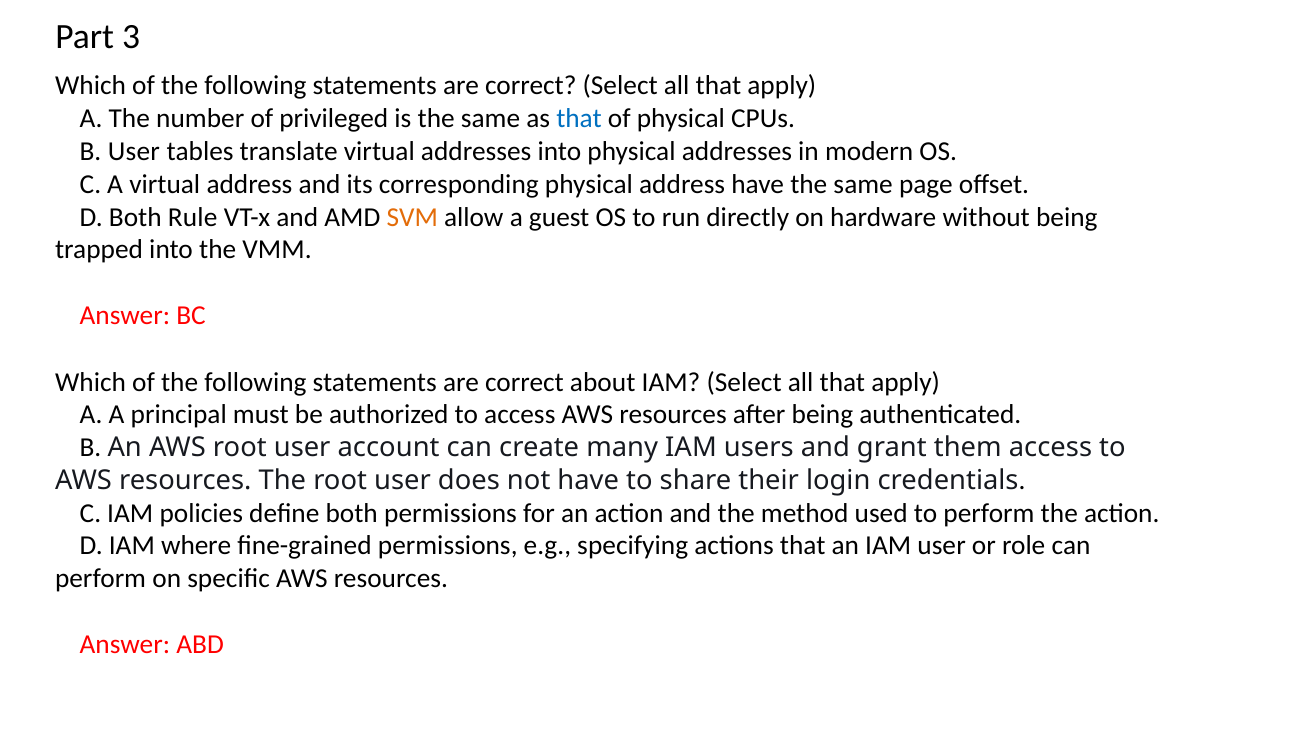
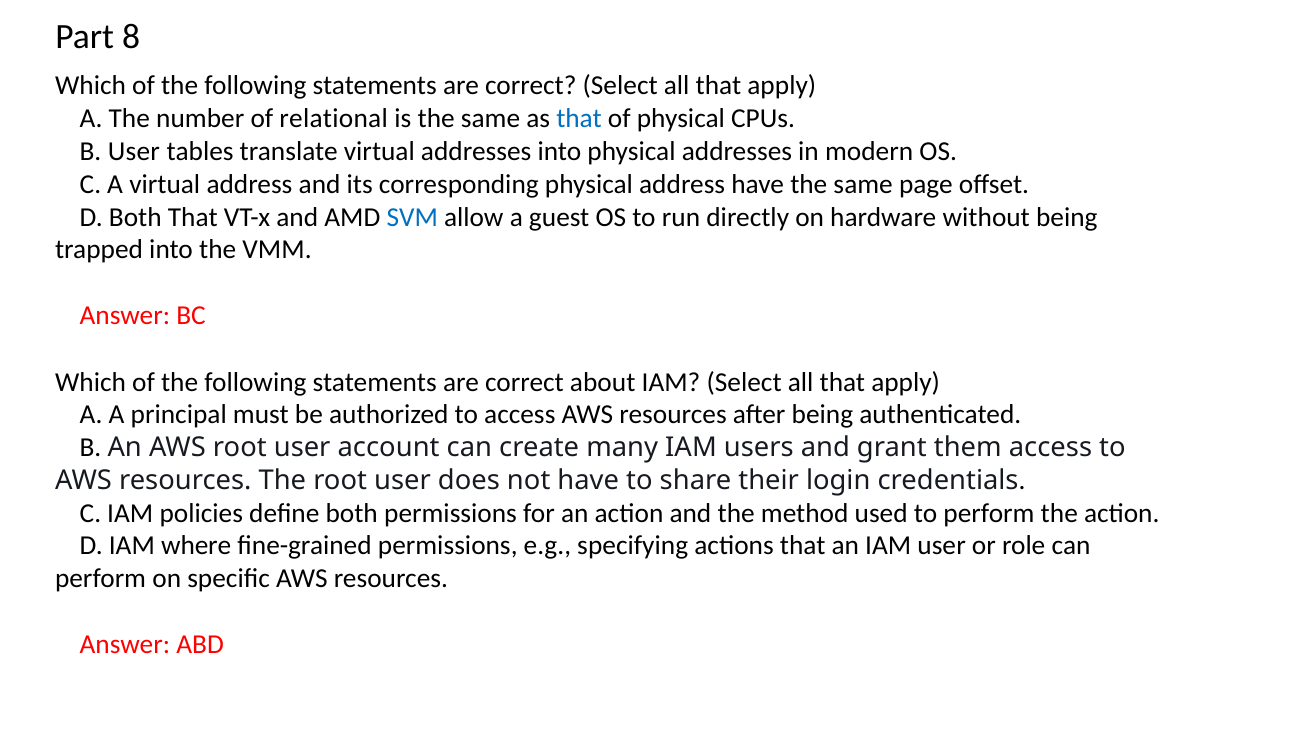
3: 3 -> 8
privileged: privileged -> relational
Both Rule: Rule -> That
SVM colour: orange -> blue
